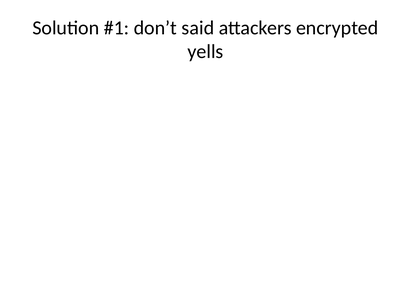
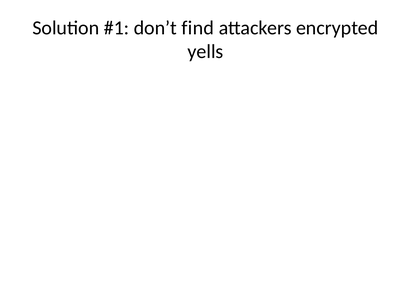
said: said -> find
